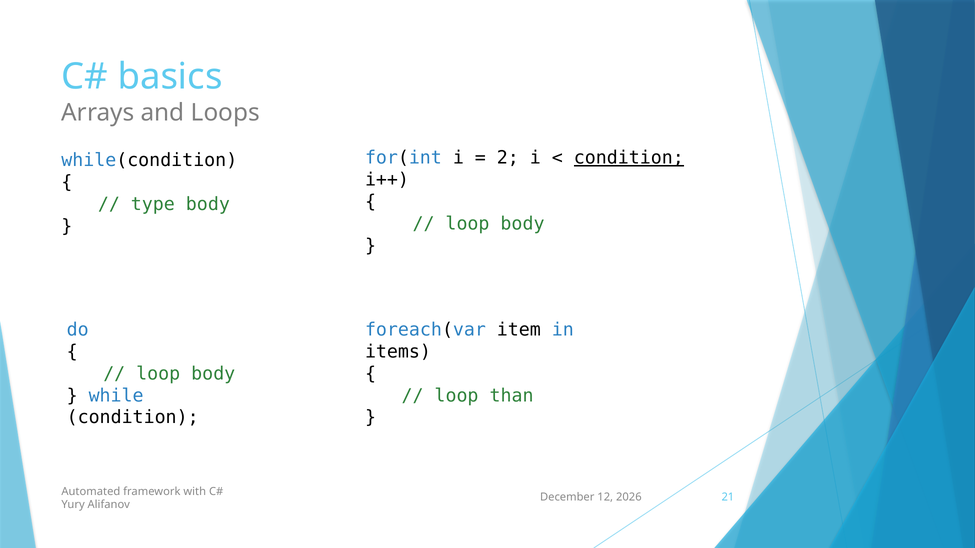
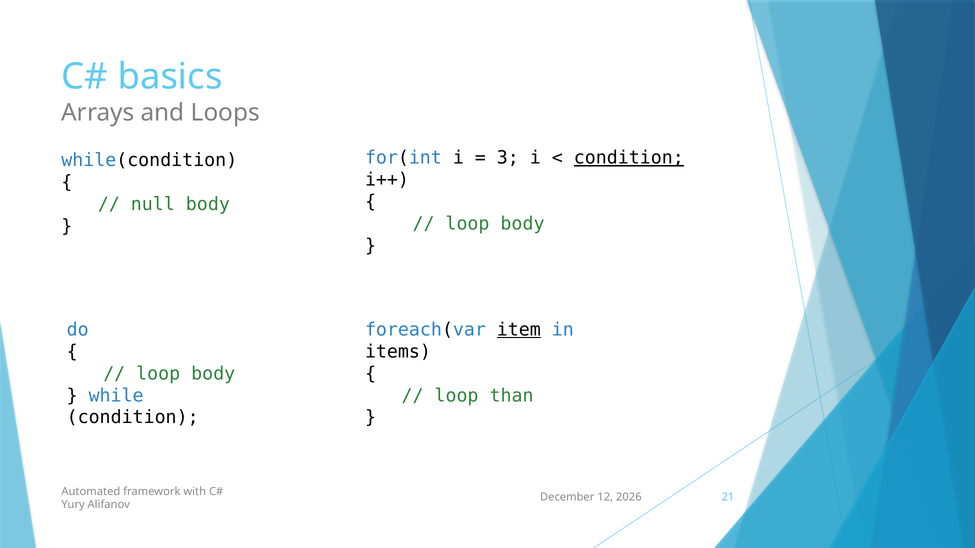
2: 2 -> 3
type: type -> null
item underline: none -> present
